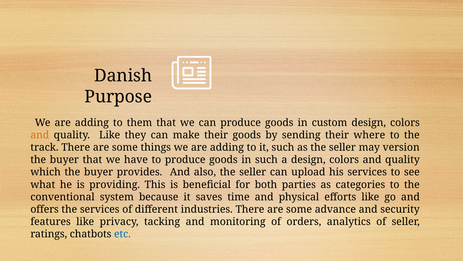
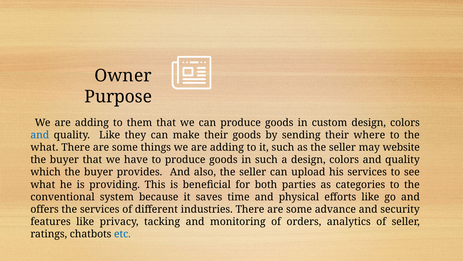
Danish: Danish -> Owner
and at (40, 135) colour: orange -> blue
track at (44, 147): track -> what
version: version -> website
